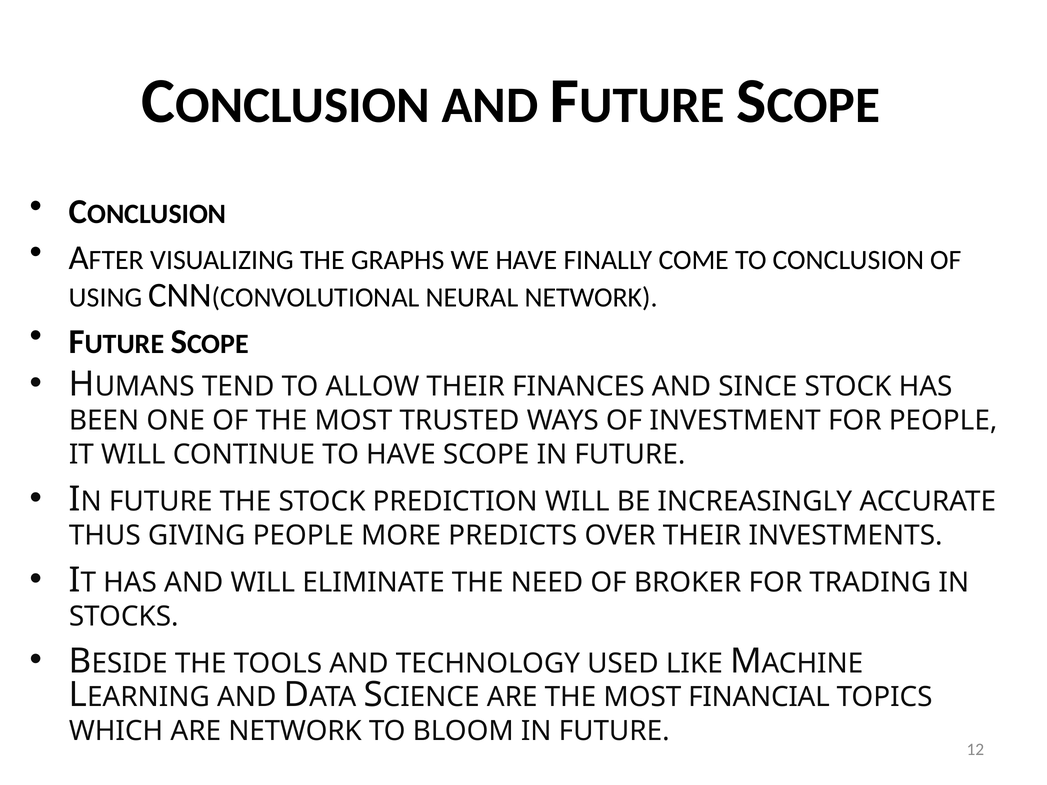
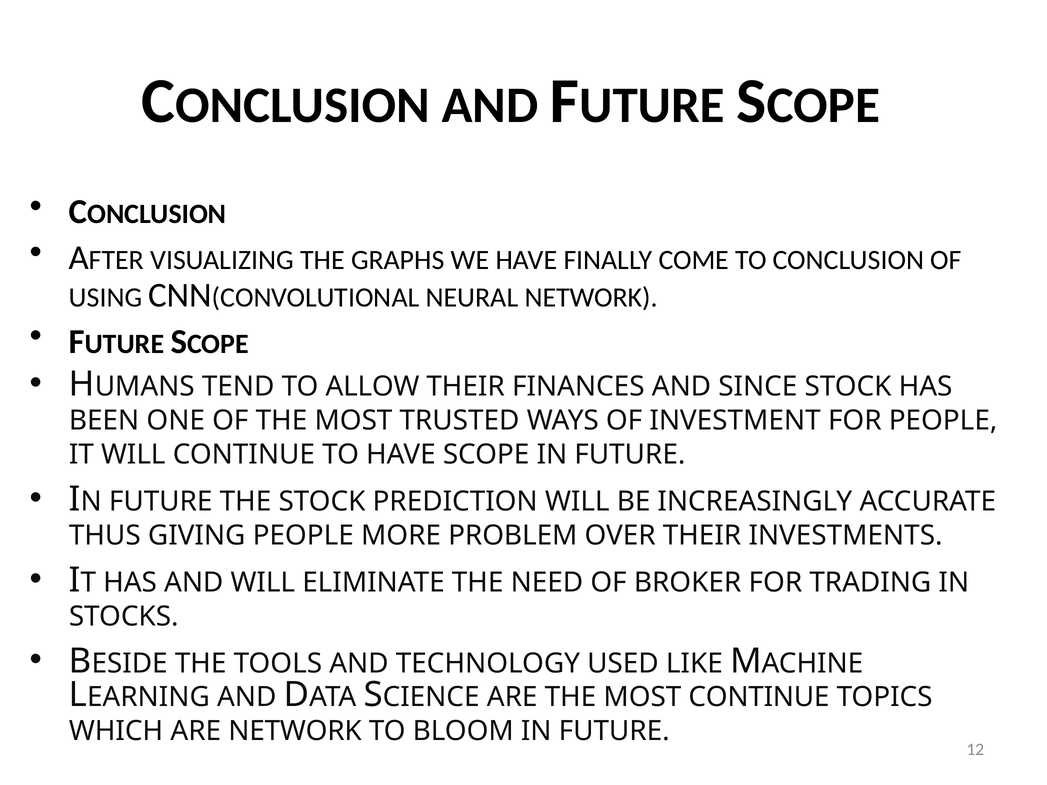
PREDICTS: PREDICTS -> PROBLEM
MOST FINANCIAL: FINANCIAL -> CONTINUE
